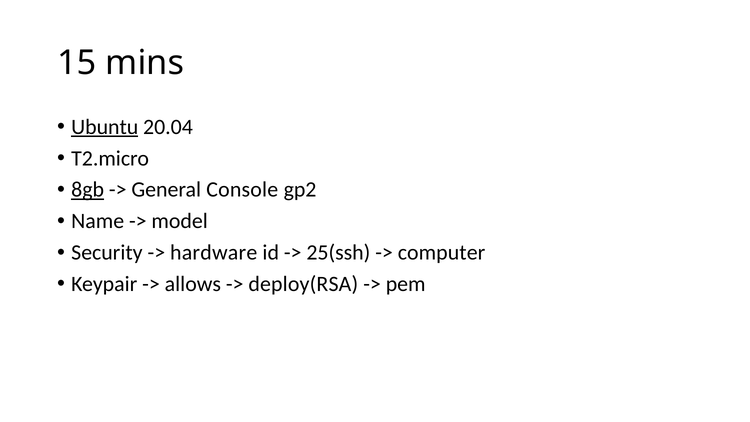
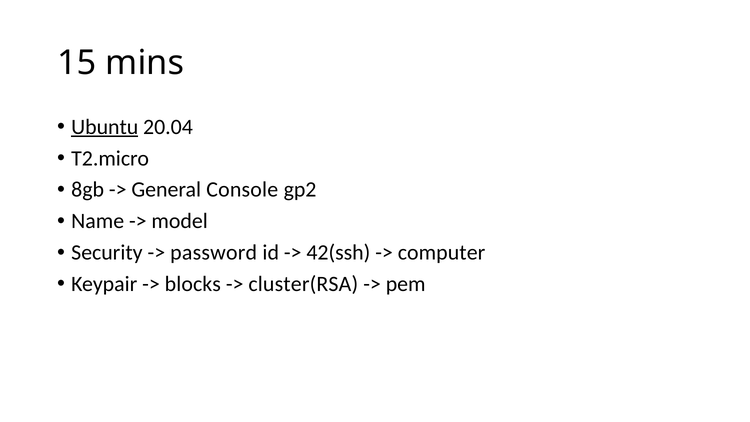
8gb underline: present -> none
hardware: hardware -> password
25(ssh: 25(ssh -> 42(ssh
allows: allows -> blocks
deploy(RSA: deploy(RSA -> cluster(RSA
